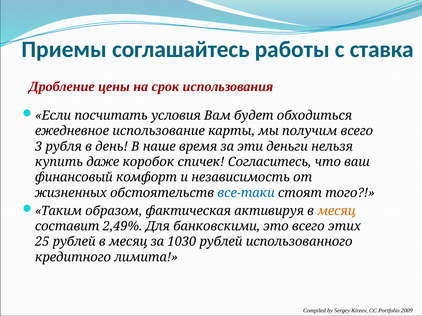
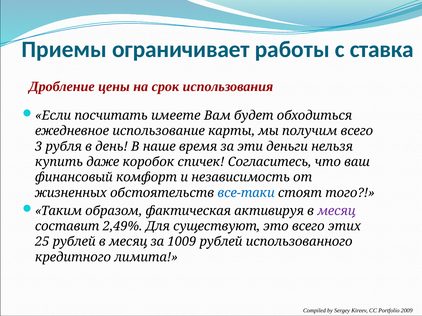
соглашайтесь: соглашайтесь -> ограничивает
условия: условия -> имеете
месяц at (336, 211) colour: orange -> purple
банковскими: банковскими -> существуют
1030: 1030 -> 1009
